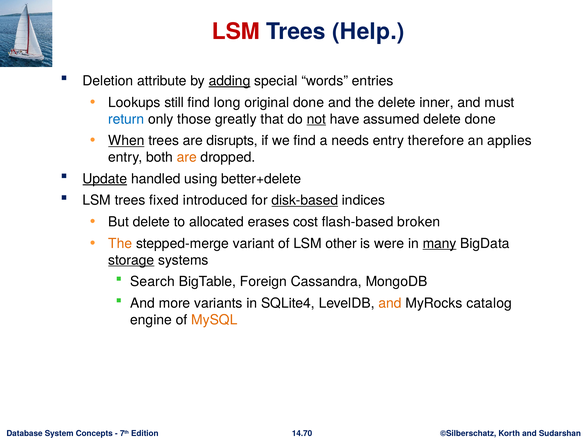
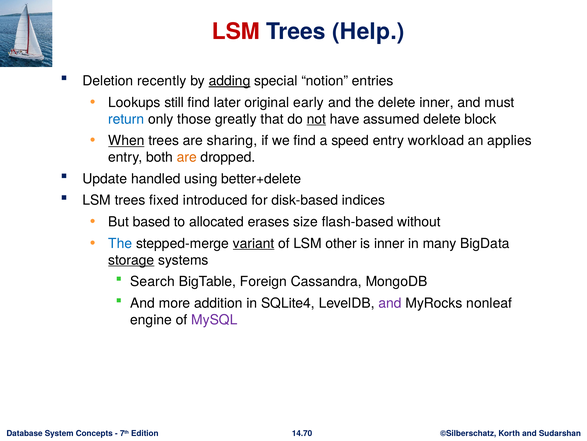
attribute: attribute -> recently
words: words -> notion
long: long -> later
original done: done -> early
delete done: done -> block
disrupts: disrupts -> sharing
needs: needs -> speed
therefore: therefore -> workload
Update underline: present -> none
disk-based underline: present -> none
But delete: delete -> based
cost: cost -> size
broken: broken -> without
The at (120, 243) colour: orange -> blue
variant underline: none -> present
is were: were -> inner
many underline: present -> none
variants: variants -> addition
and at (390, 303) colour: orange -> purple
catalog: catalog -> nonleaf
MySQL colour: orange -> purple
